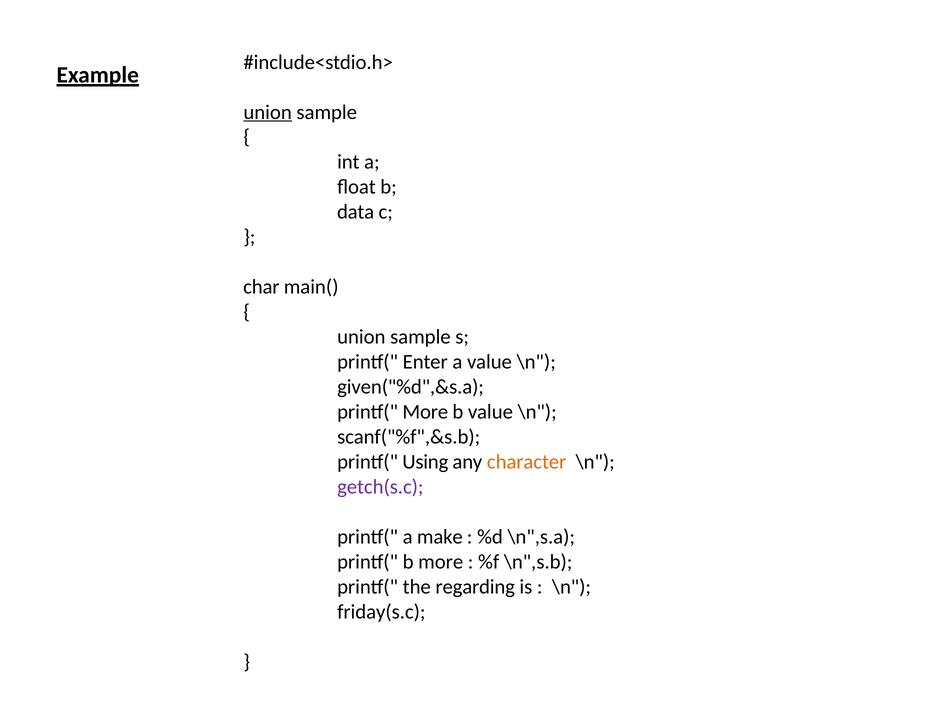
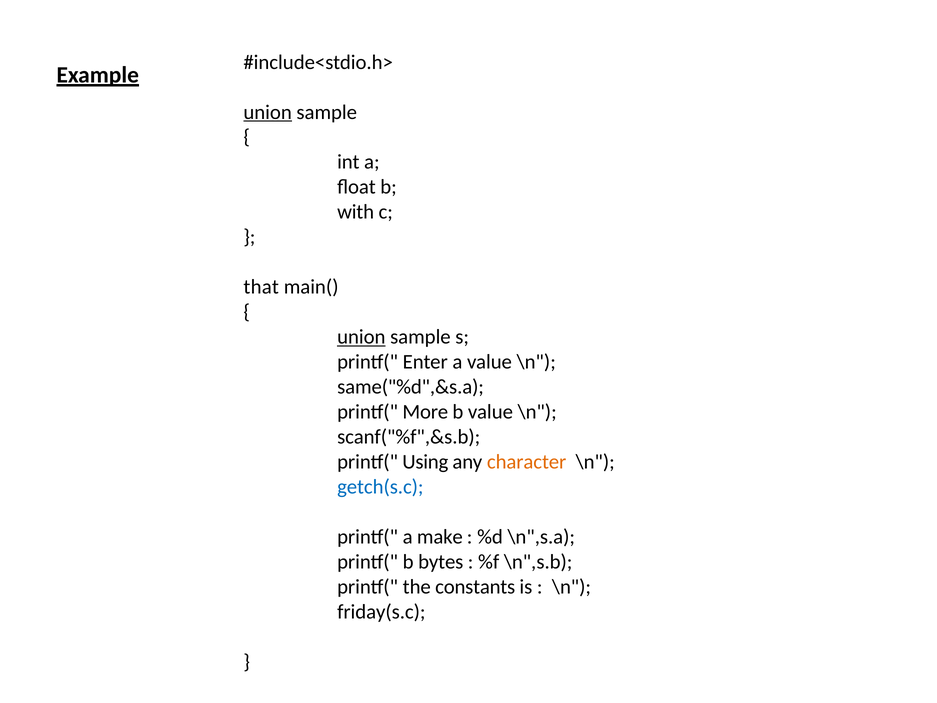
data: data -> with
char: char -> that
union at (361, 337) underline: none -> present
given("%d",&s.a: given("%d",&s.a -> same("%d",&s.a
getch(s.c colour: purple -> blue
b more: more -> bytes
regarding: regarding -> constants
